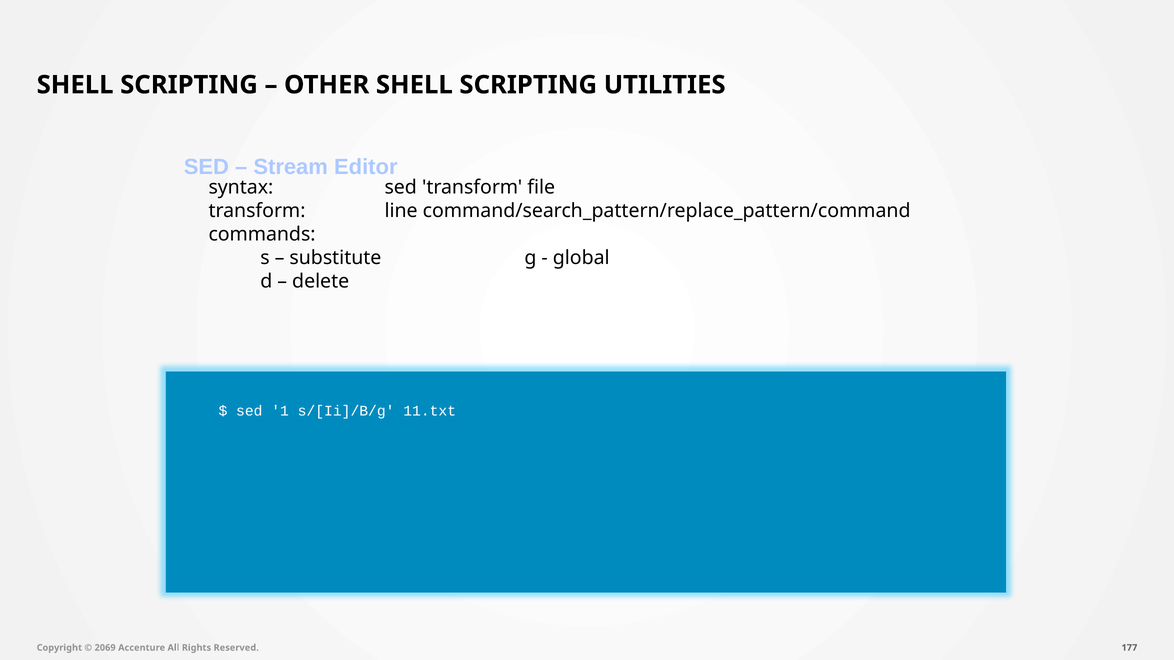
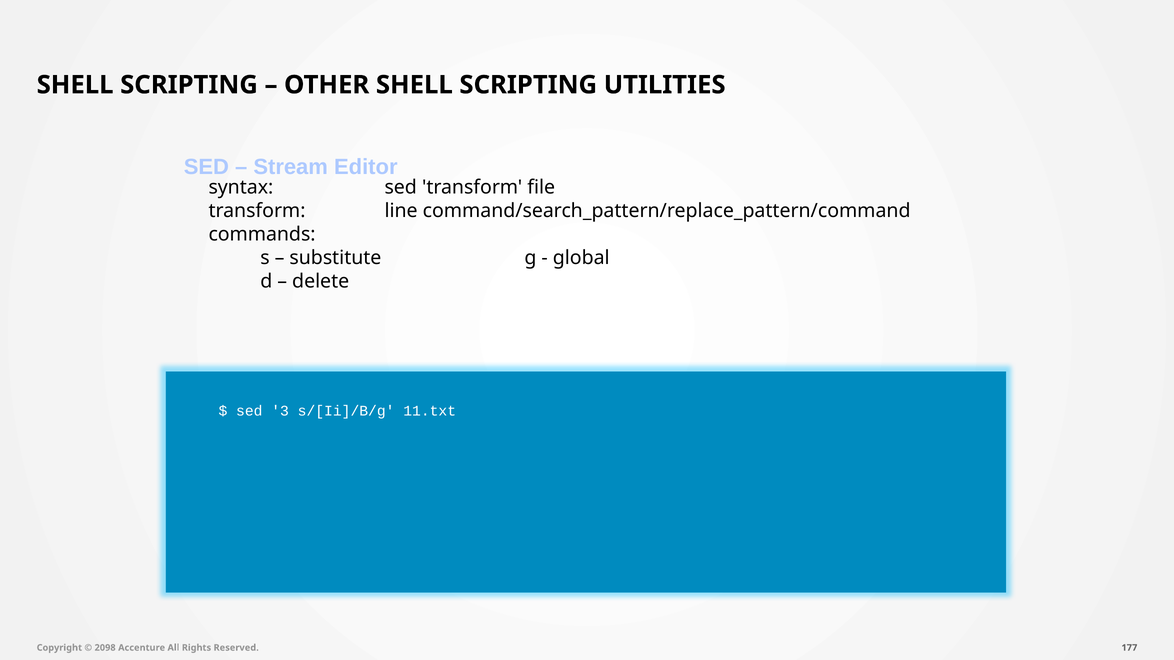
1: 1 -> 3
2069: 2069 -> 2098
